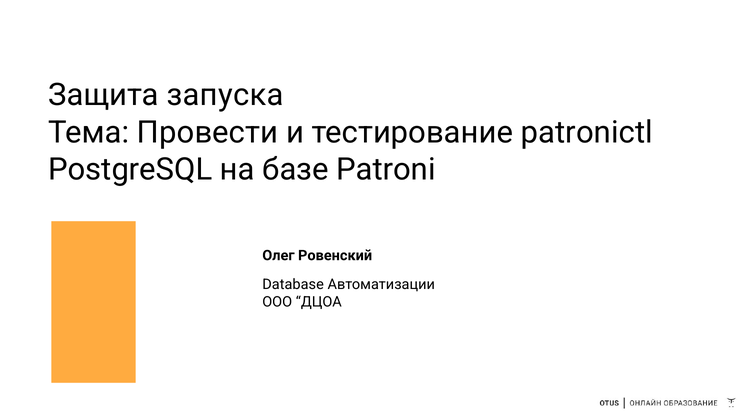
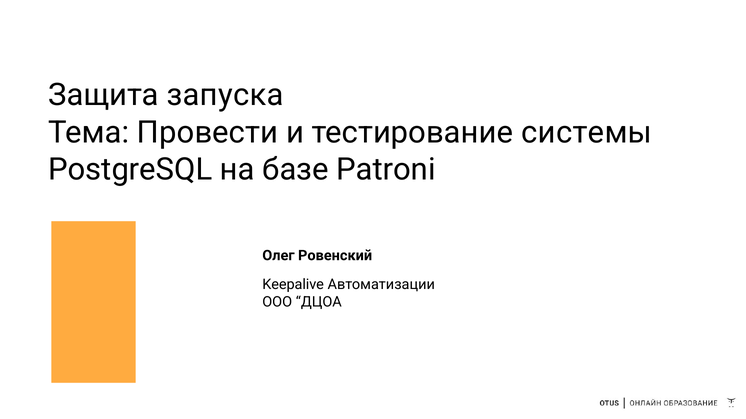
patronictl: patronictl -> системы
Database: Database -> Keepalive
